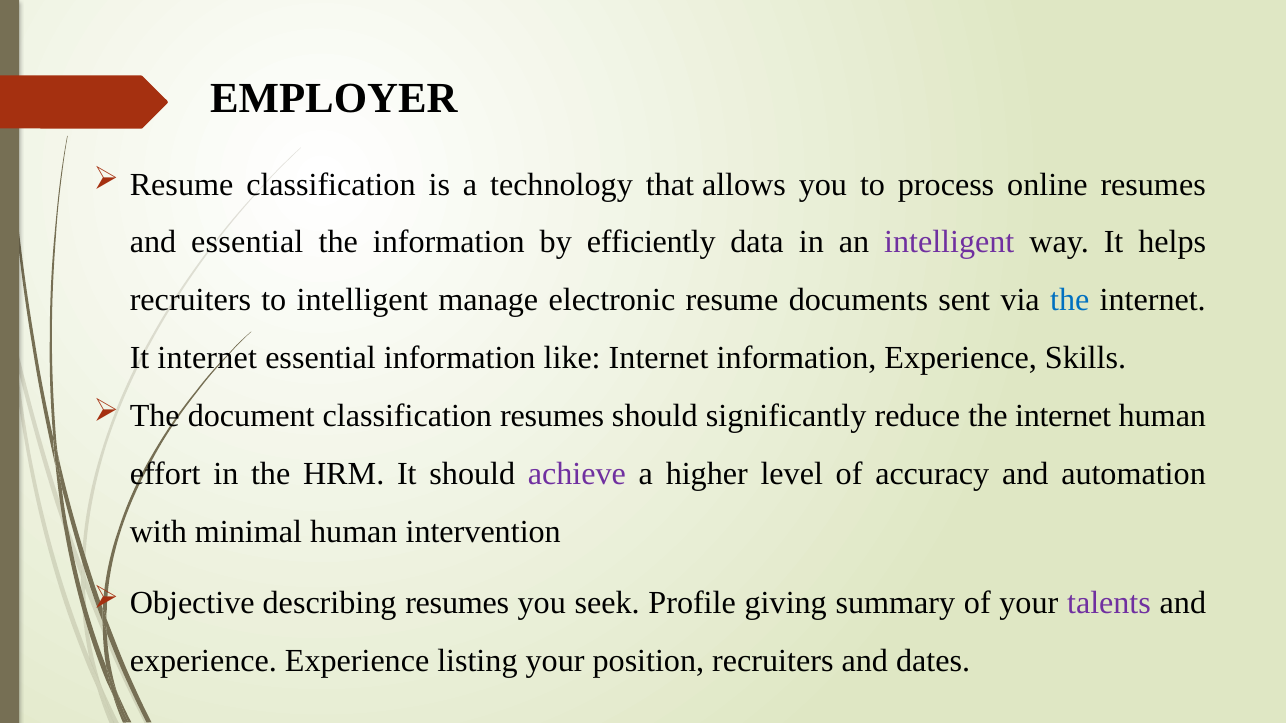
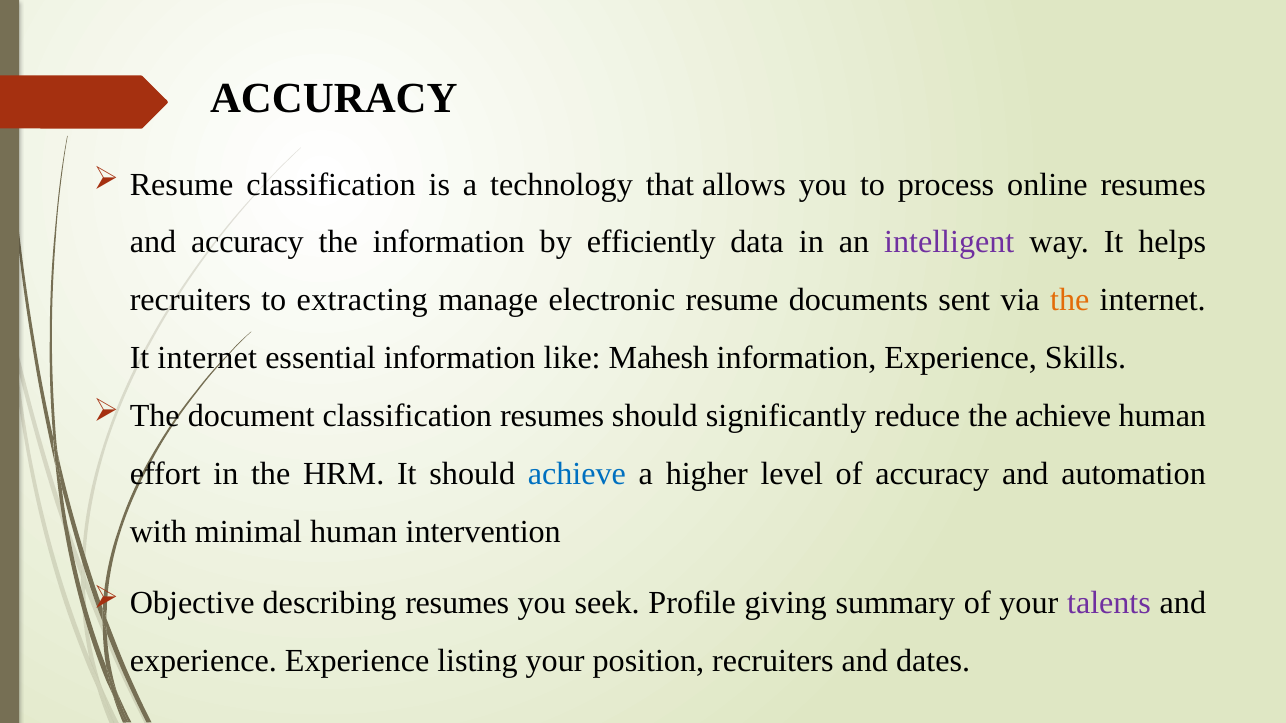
EMPLOYER at (334, 98): EMPLOYER -> ACCURACY
and essential: essential -> accuracy
to intelligent: intelligent -> extracting
the at (1070, 300) colour: blue -> orange
like Internet: Internet -> Mahesh
reduce the internet: internet -> achieve
achieve at (577, 474) colour: purple -> blue
